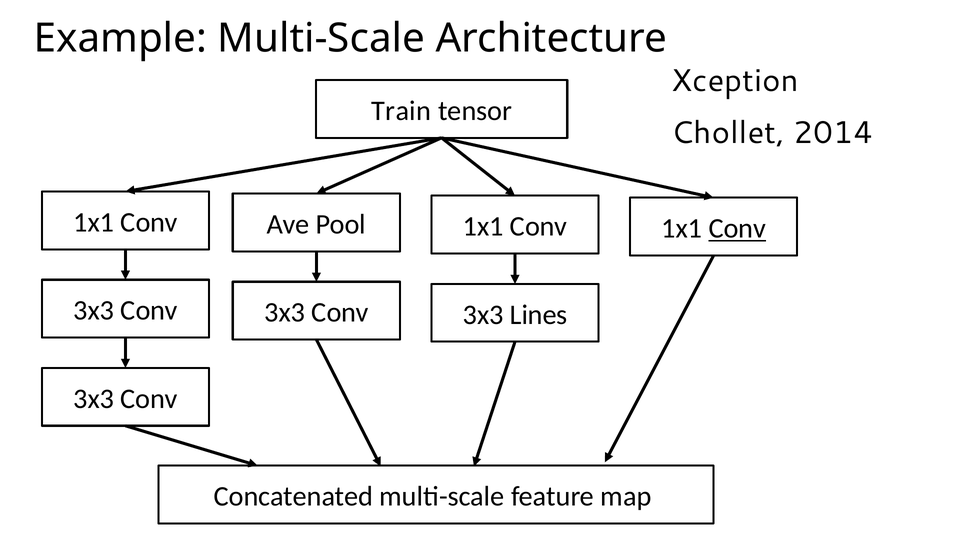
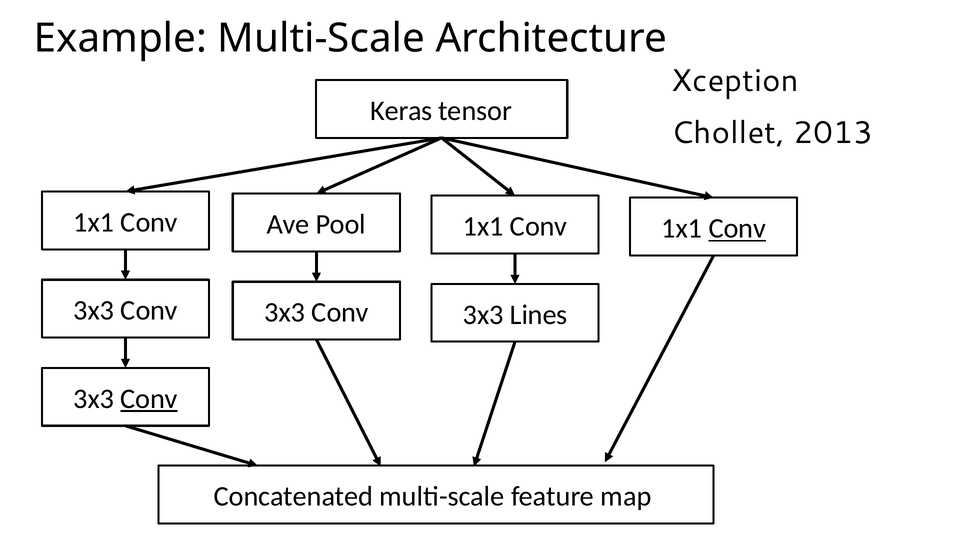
Train: Train -> Keras
2014: 2014 -> 2013
Conv at (149, 399) underline: none -> present
